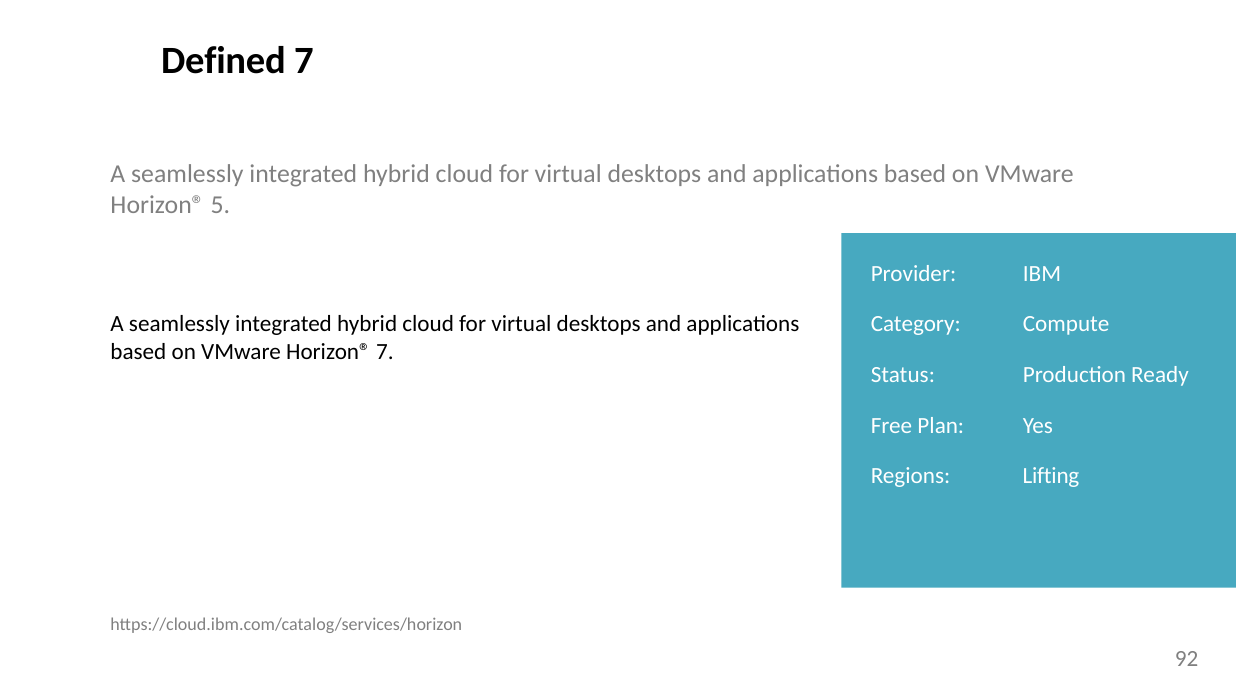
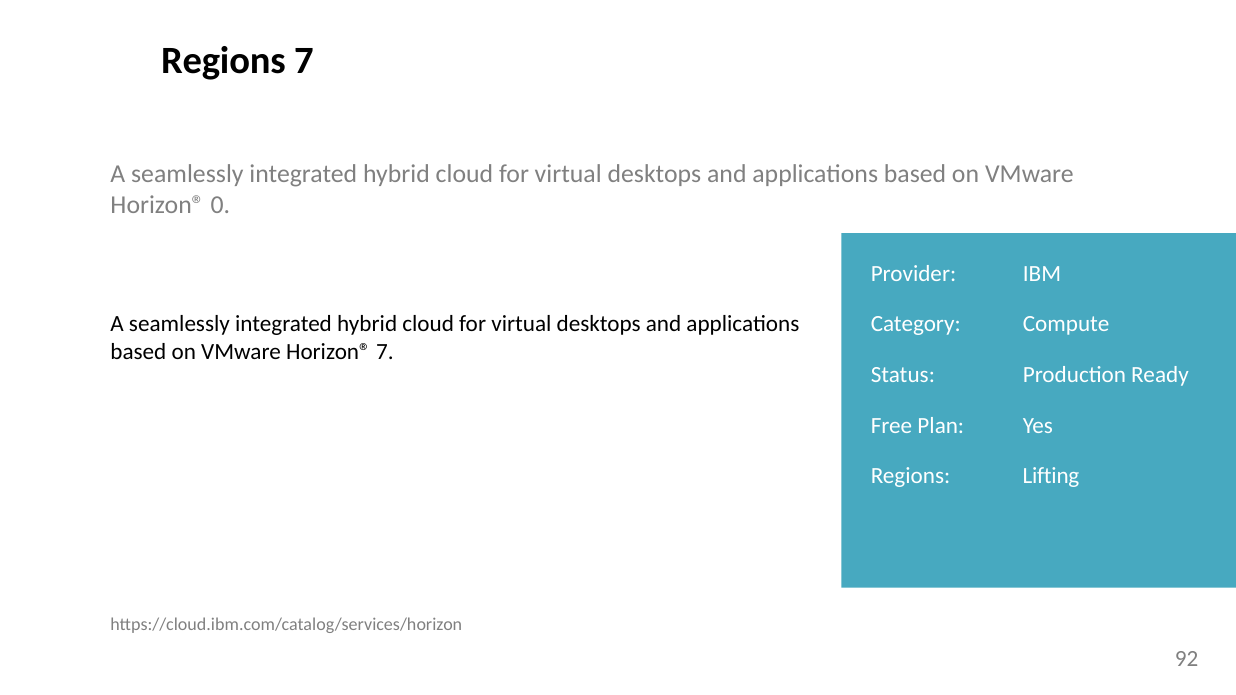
Defined at (223, 61): Defined -> Regions
5: 5 -> 0
